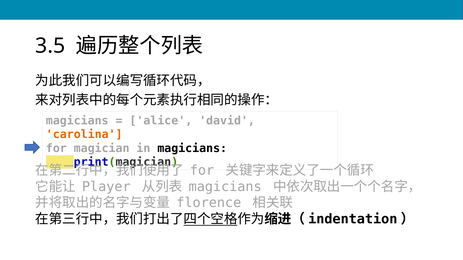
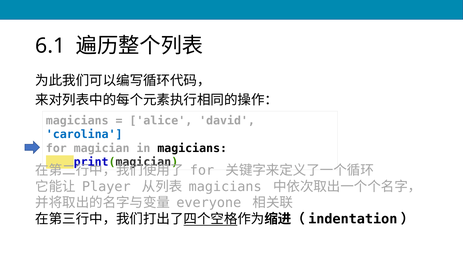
3.5: 3.5 -> 6.1
carolina colour: orange -> blue
florence: florence -> everyone
